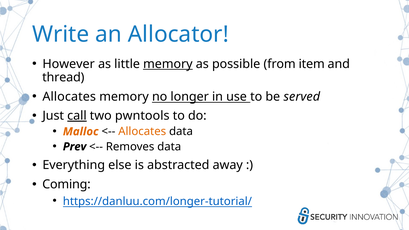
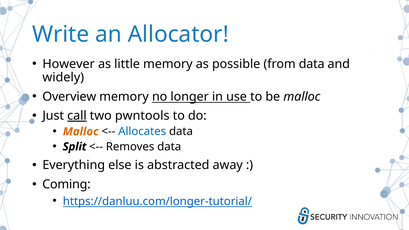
memory at (168, 64) underline: present -> none
from item: item -> data
thread: thread -> widely
Allocates at (69, 97): Allocates -> Overview
be served: served -> malloc
Allocates at (142, 132) colour: orange -> blue
Prev: Prev -> Split
